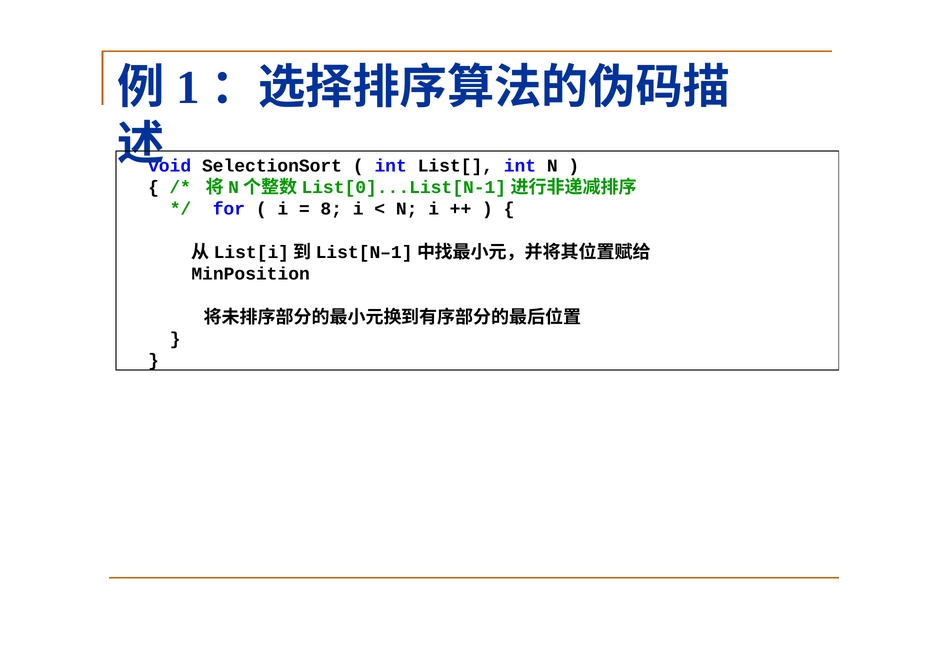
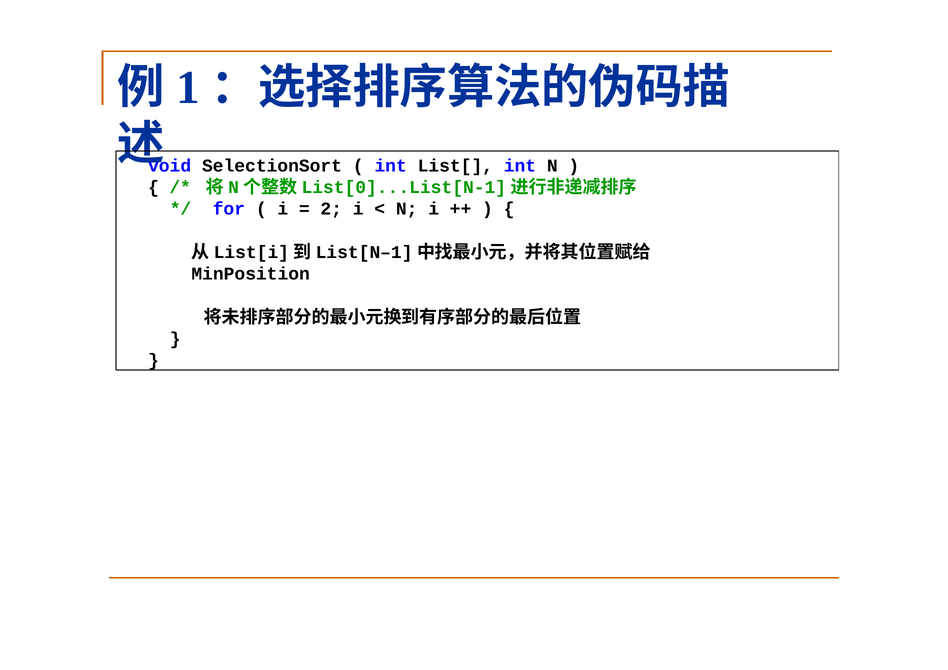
8: 8 -> 2
